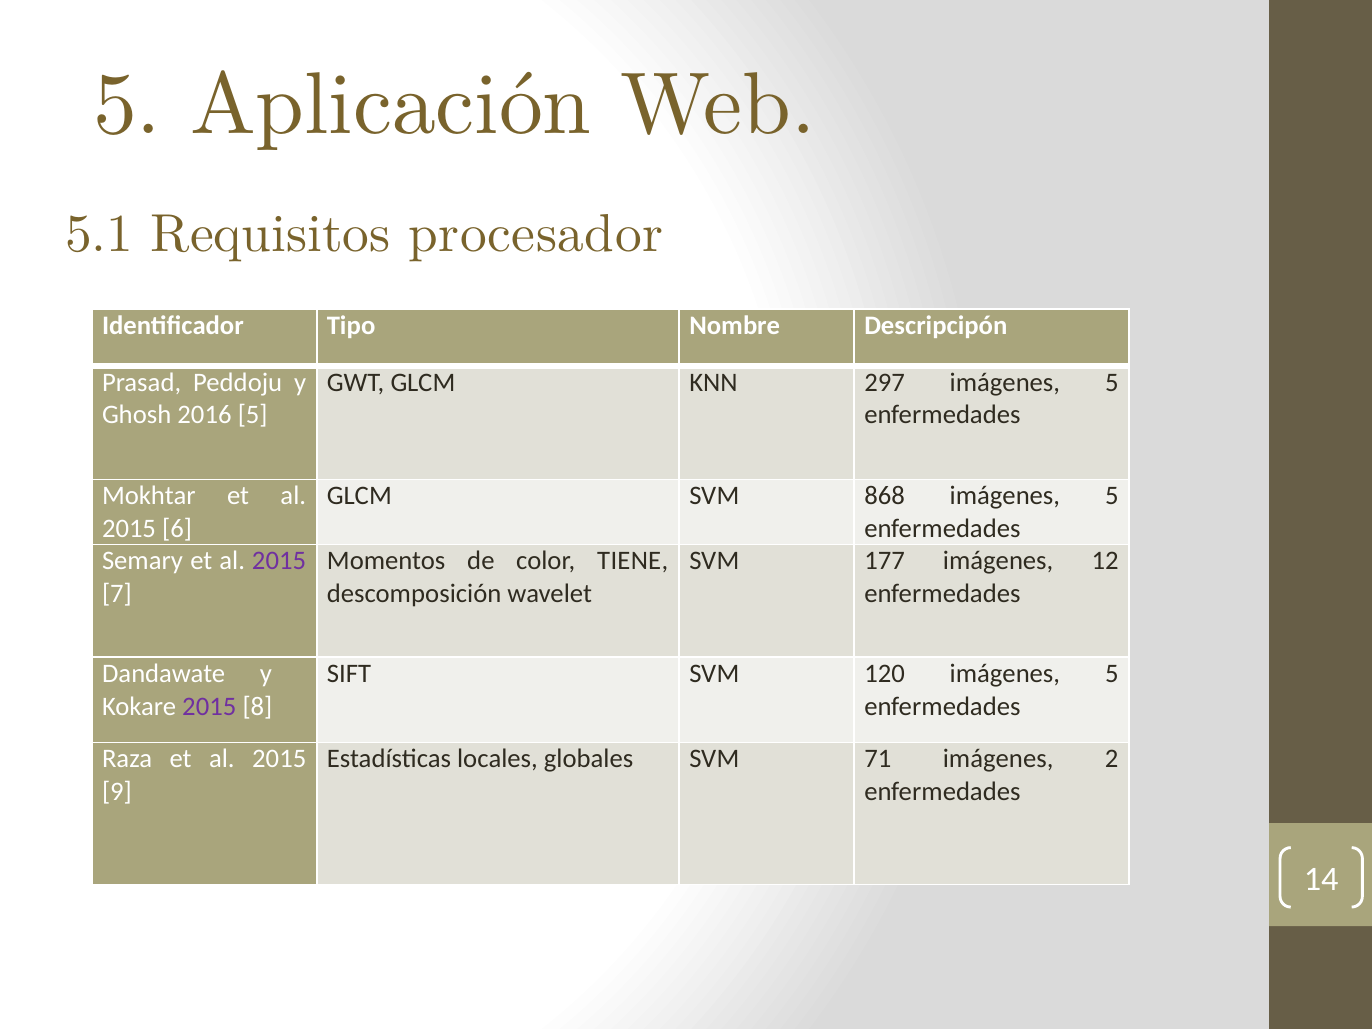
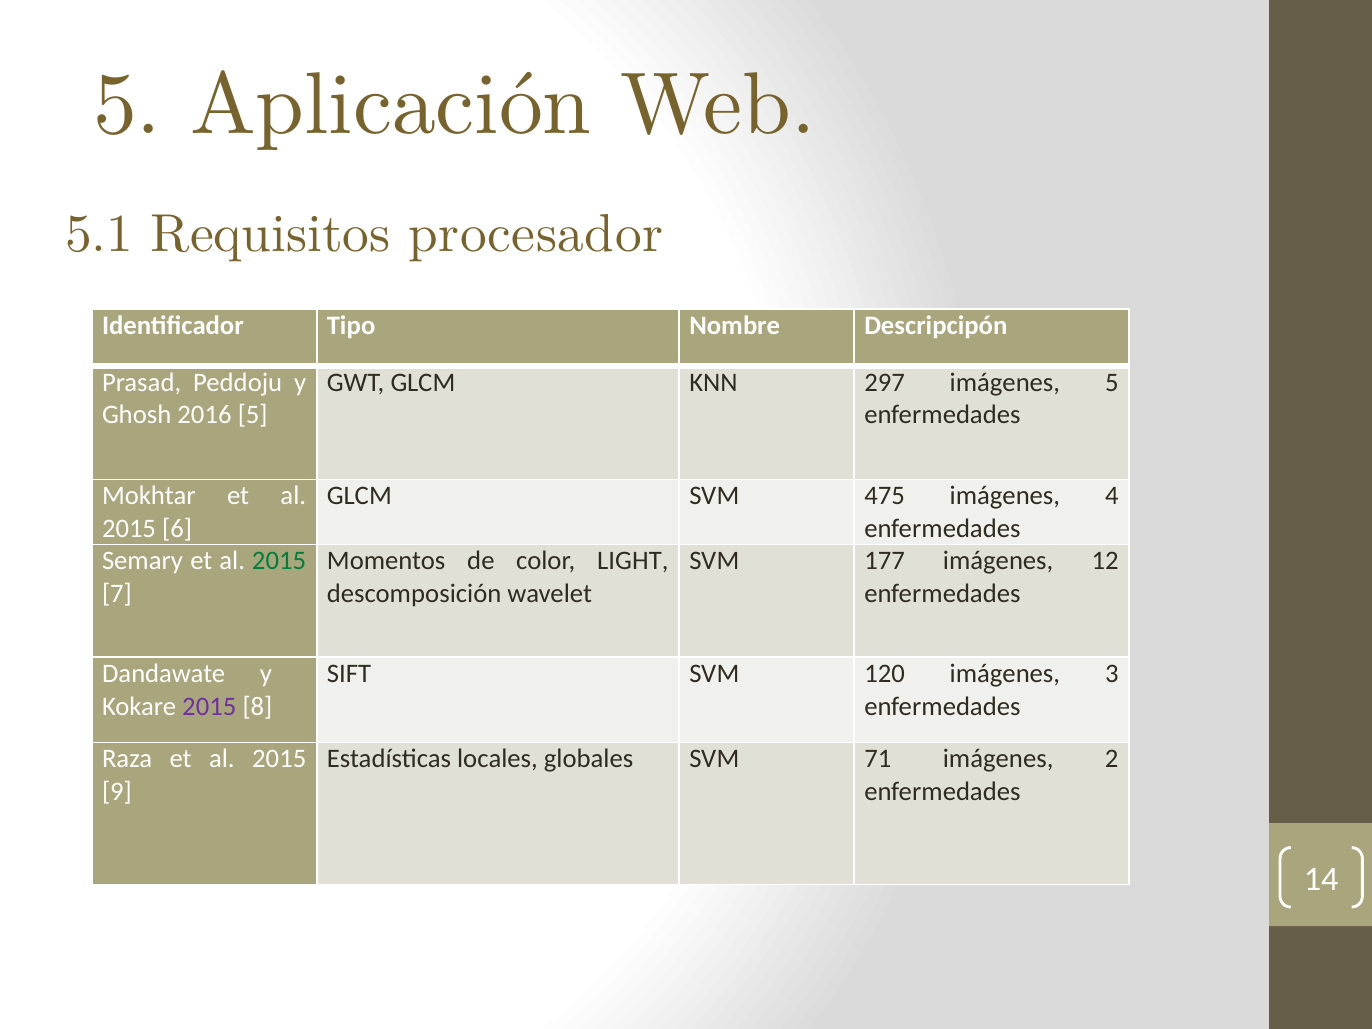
868: 868 -> 475
5 at (1112, 496): 5 -> 4
2015 at (279, 561) colour: purple -> green
TIENE: TIENE -> LIGHT
120 imágenes 5: 5 -> 3
